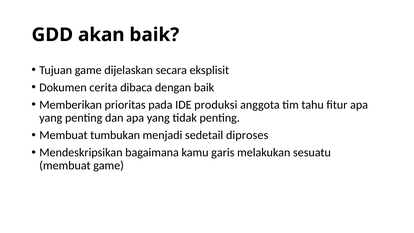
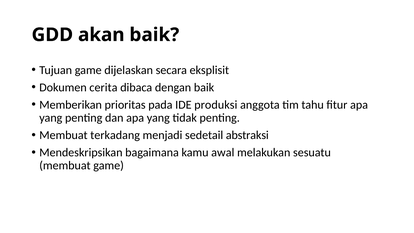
tumbukan: tumbukan -> terkadang
diproses: diproses -> abstraksi
garis: garis -> awal
